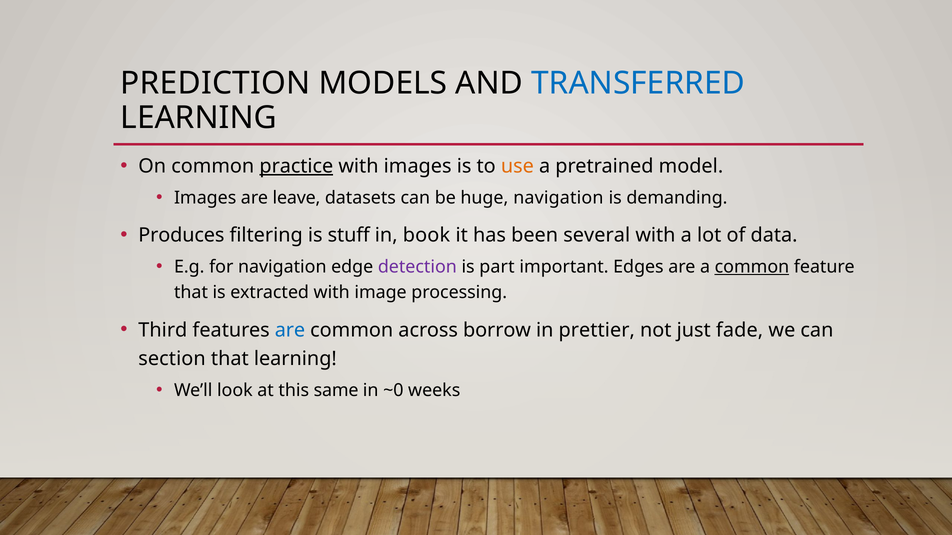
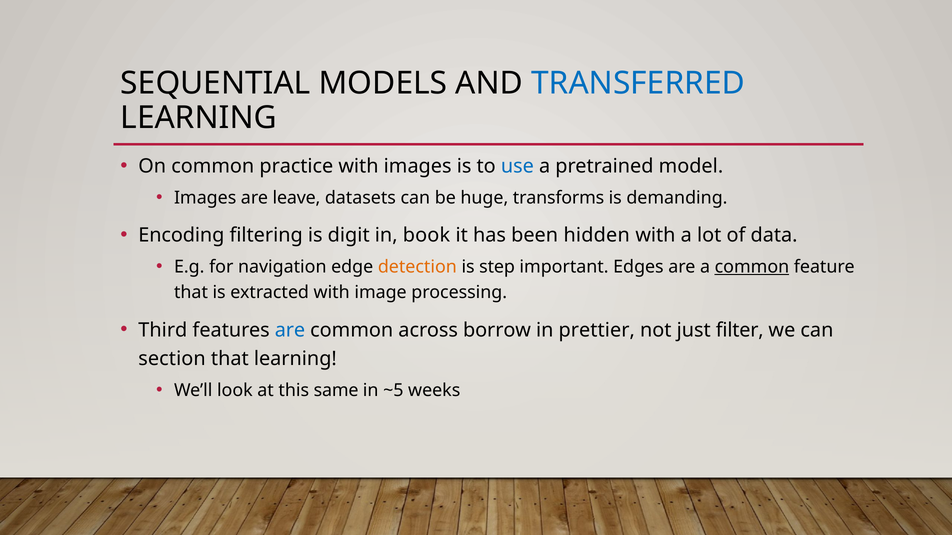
PREDICTION: PREDICTION -> SEQUENTIAL
practice underline: present -> none
use colour: orange -> blue
huge navigation: navigation -> transforms
Produces: Produces -> Encoding
stuff: stuff -> digit
several: several -> hidden
detection colour: purple -> orange
part: part -> step
fade: fade -> filter
~0: ~0 -> ~5
